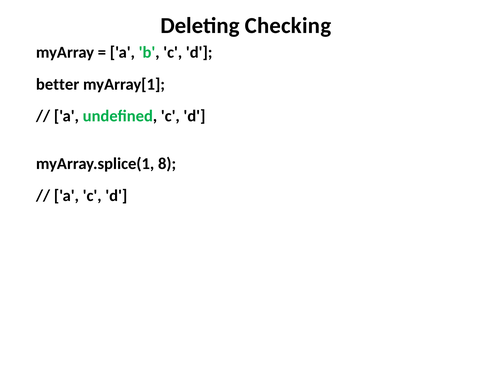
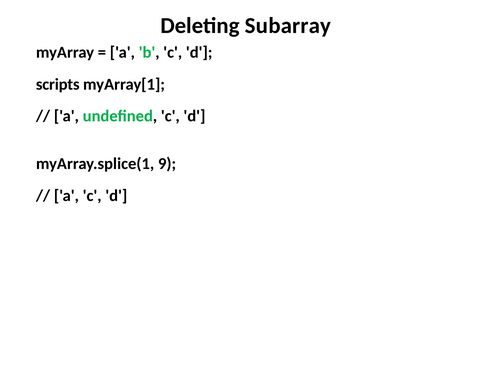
Checking: Checking -> Subarray
better: better -> scripts
8: 8 -> 9
